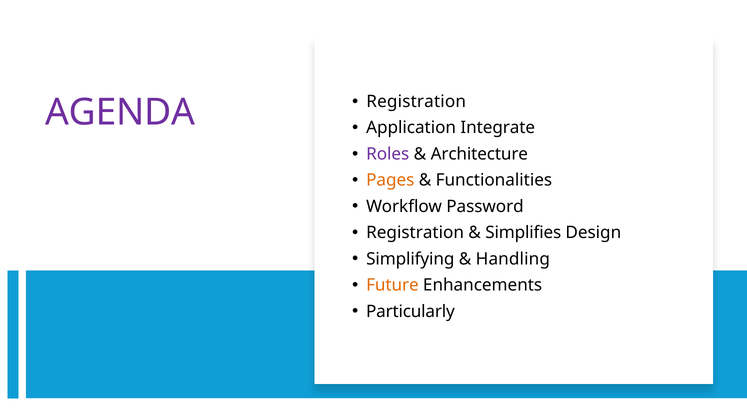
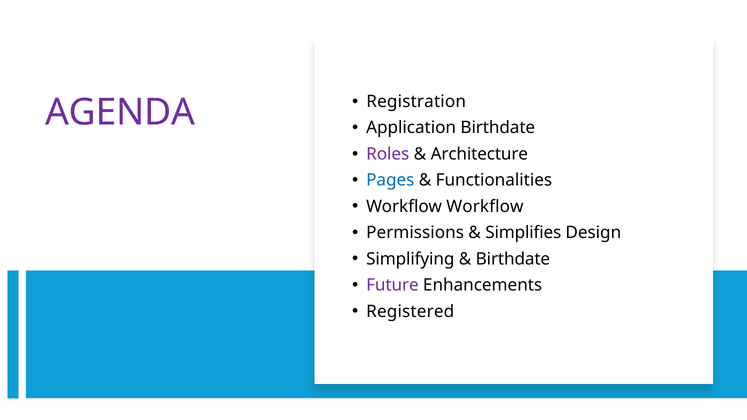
Application Integrate: Integrate -> Birthdate
Pages colour: orange -> blue
Workflow Password: Password -> Workflow
Registration at (415, 233): Registration -> Permissions
Handling at (513, 259): Handling -> Birthdate
Future colour: orange -> purple
Particularly: Particularly -> Registered
